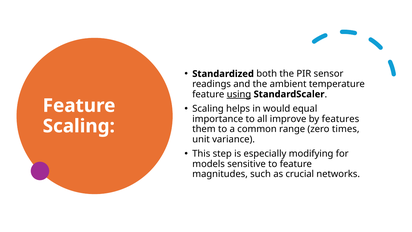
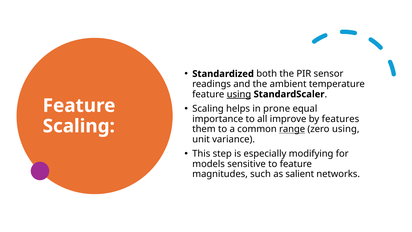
would: would -> prone
range underline: none -> present
zero times: times -> using
crucial: crucial -> salient
